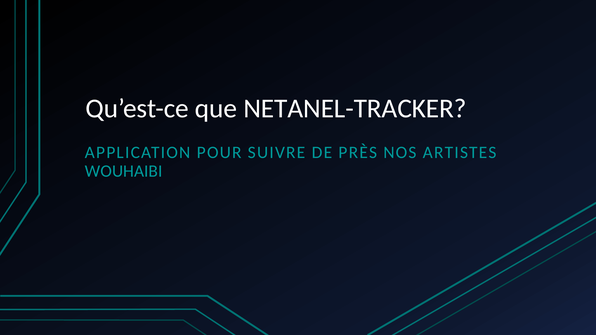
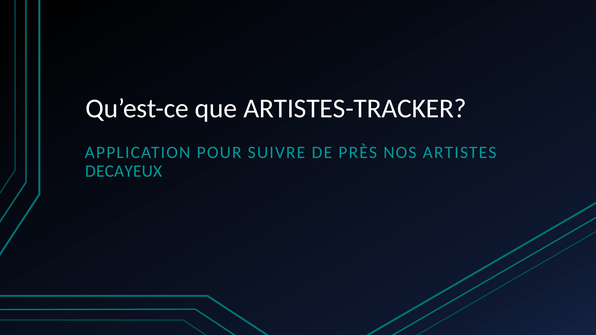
NETANEL-TRACKER: NETANEL-TRACKER -> ARTISTES-TRACKER
WOUHAIBI: WOUHAIBI -> DECAYEUX
